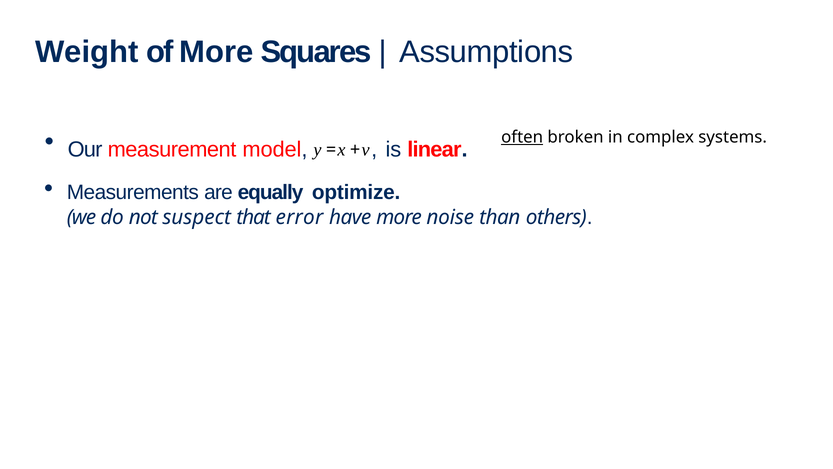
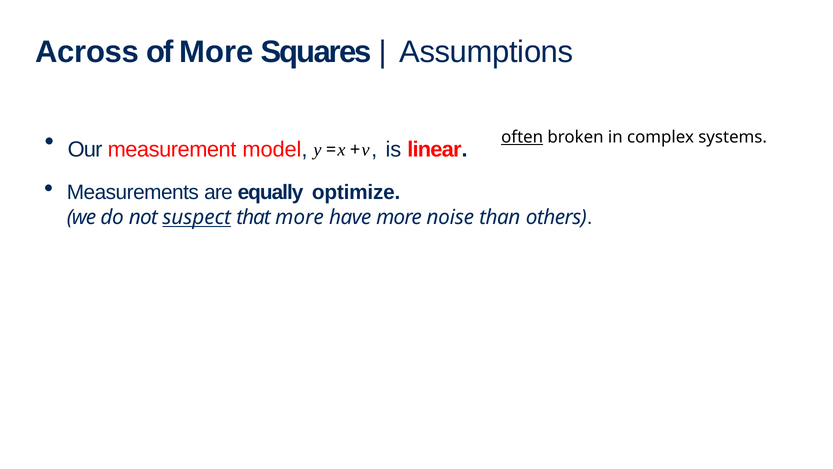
Weight: Weight -> Across
suspect underline: none -> present
that error: error -> more
